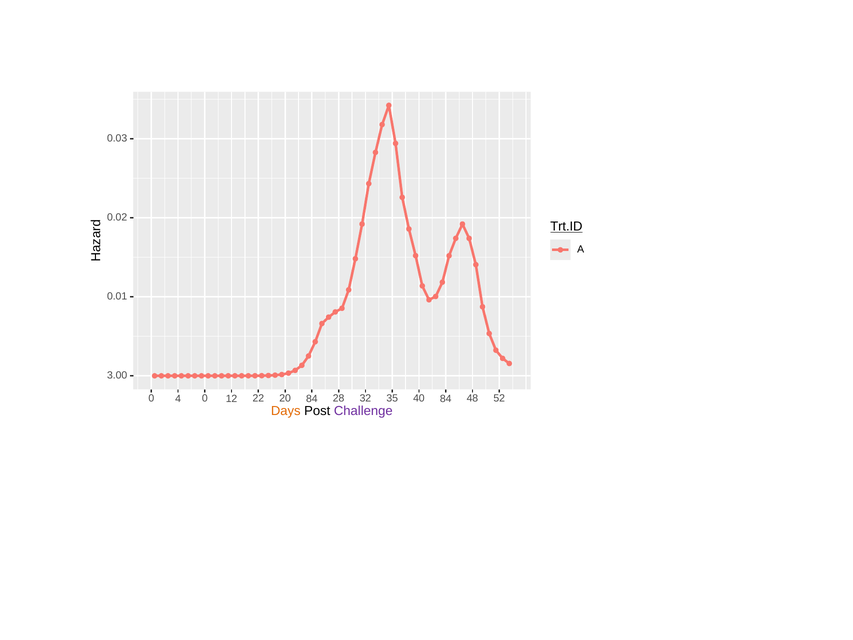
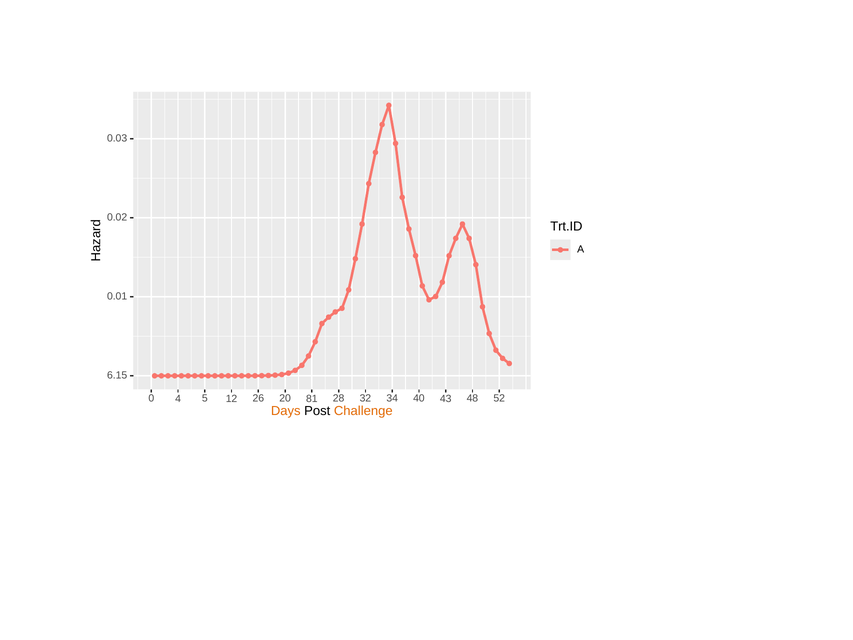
Trt.ID underline: present -> none
3.00: 3.00 -> 6.15
4 0: 0 -> 5
22: 22 -> 26
20 84: 84 -> 81
35: 35 -> 34
40 84: 84 -> 43
Challenge colour: purple -> orange
